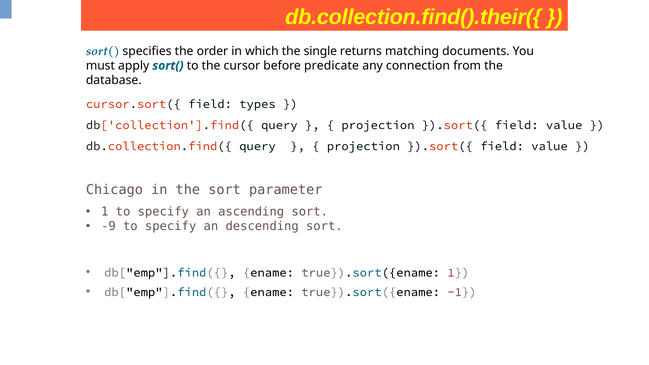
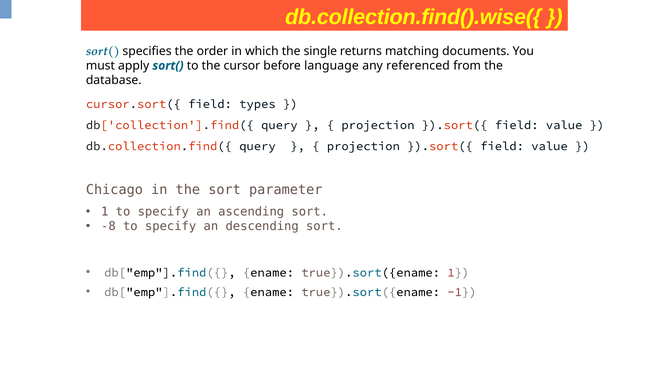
db.collection.find().their({: db.collection.find().their({ -> db.collection.find().wise({
predicate: predicate -> language
connection: connection -> referenced
-9: -9 -> -8
